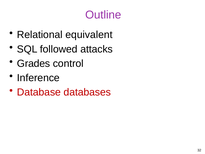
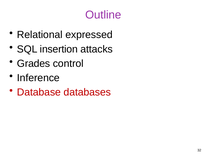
equivalent: equivalent -> expressed
followed: followed -> insertion
